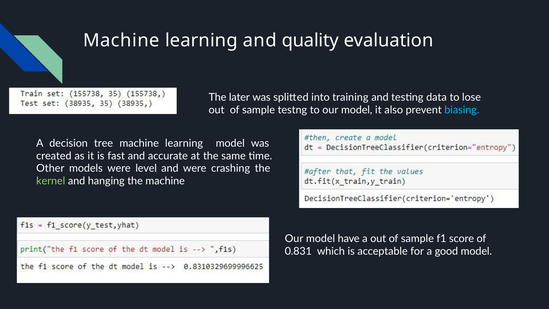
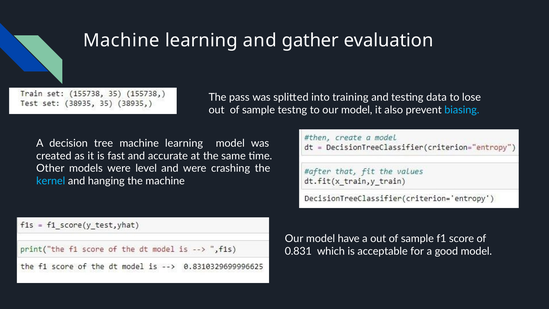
quality: quality -> gather
later: later -> pass
kernel colour: light green -> light blue
